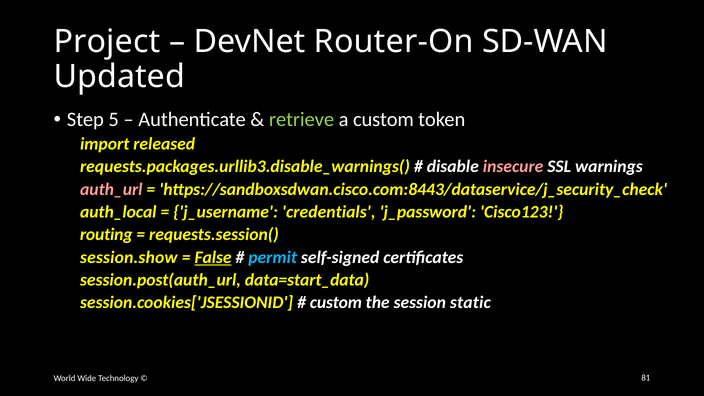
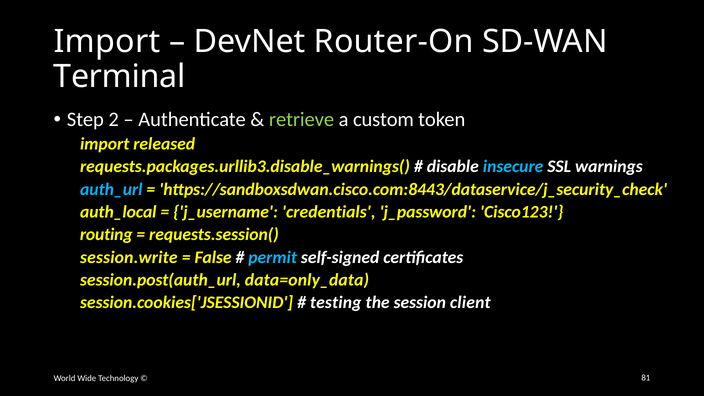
Project at (107, 42): Project -> Import
Updated: Updated -> Terminal
5: 5 -> 2
insecure colour: pink -> light blue
auth_url colour: pink -> light blue
session.show: session.show -> session.write
False underline: present -> none
data=start_data: data=start_data -> data=only_data
custom at (336, 303): custom -> testing
static: static -> client
